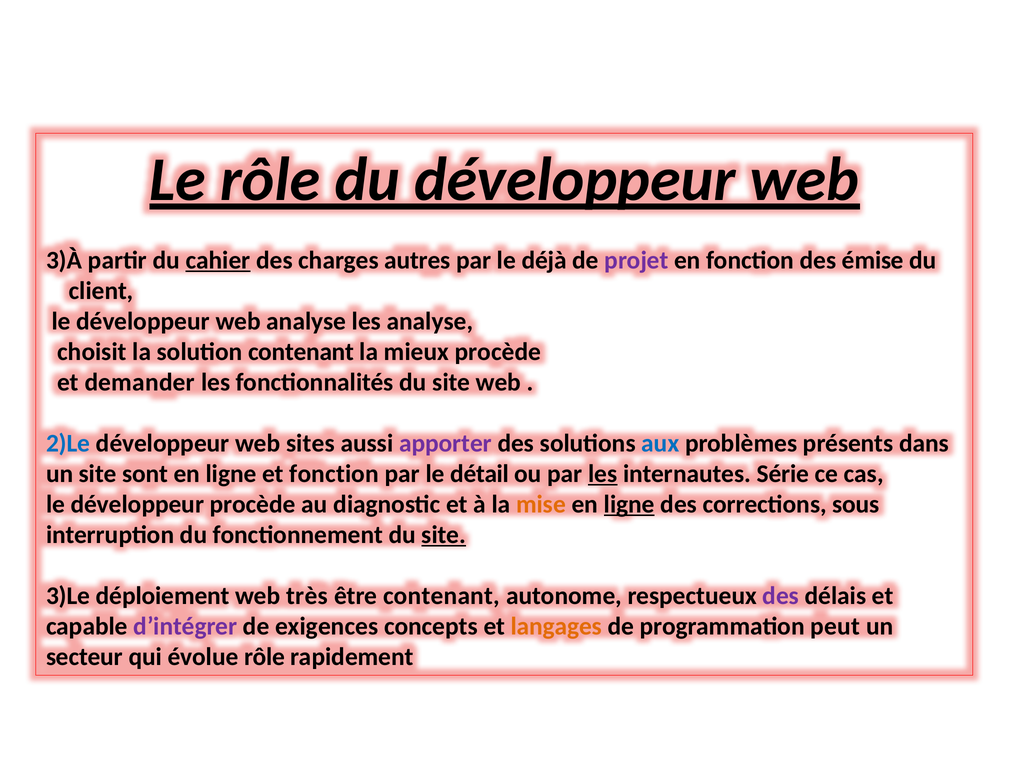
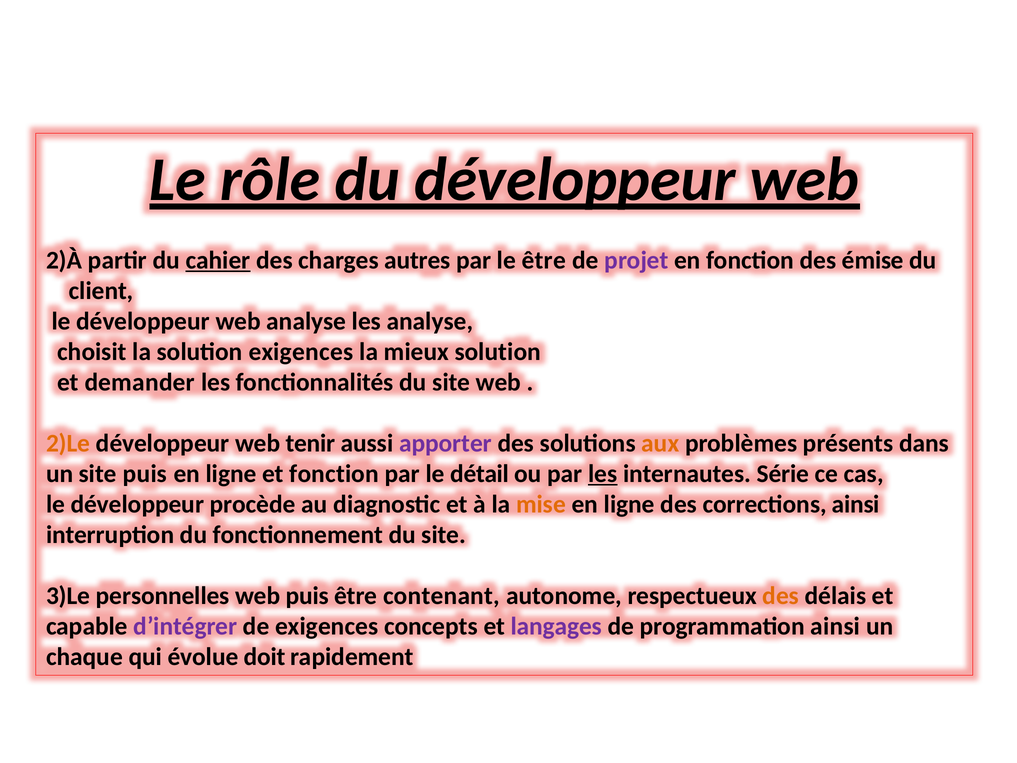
3)À: 3)À -> 2)À
le déjà: déjà -> être
solution contenant: contenant -> exigences
mieux procède: procède -> solution
2)Le colour: blue -> orange
sites: sites -> tenir
aux colour: blue -> orange
site sont: sont -> puis
ligne at (629, 504) underline: present -> none
corrections sous: sous -> ainsi
site at (444, 535) underline: present -> none
déploiement: déploiement -> personnelles
web très: très -> puis
des at (781, 596) colour: purple -> orange
langages colour: orange -> purple
programmation peut: peut -> ainsi
secteur: secteur -> chaque
évolue rôle: rôle -> doit
